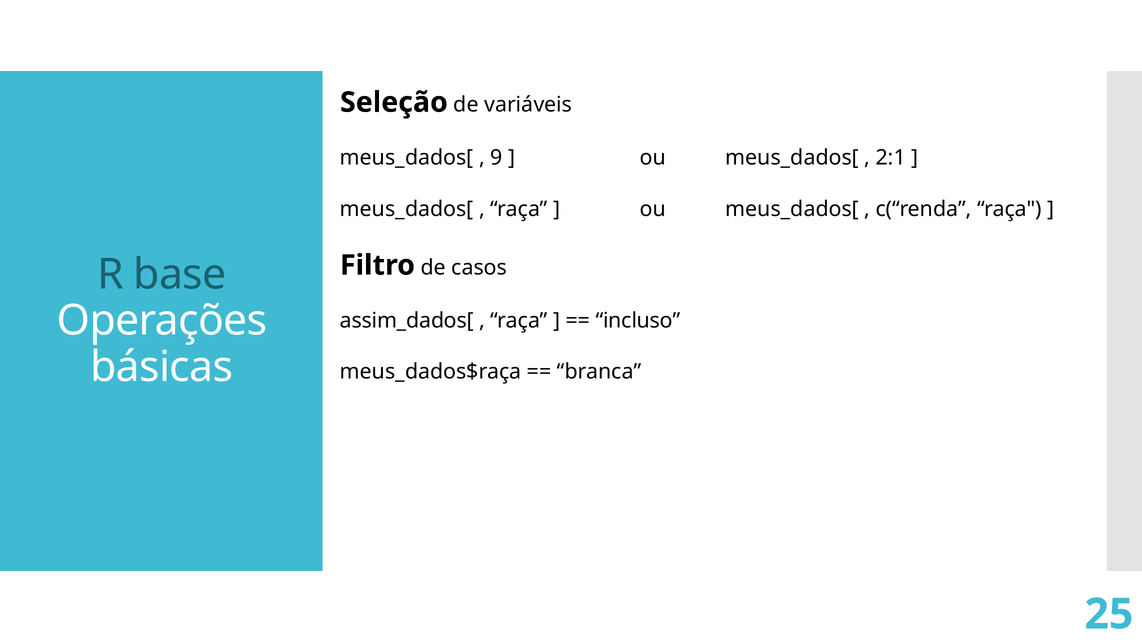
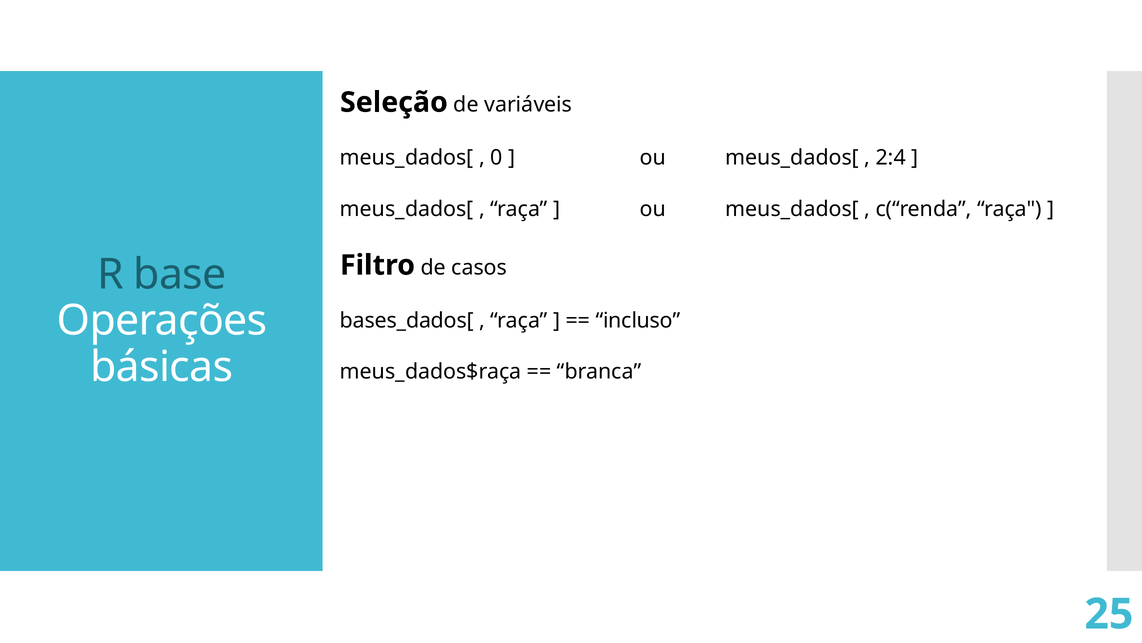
9: 9 -> 0
2:1: 2:1 -> 2:4
assim_dados[: assim_dados[ -> bases_dados[
